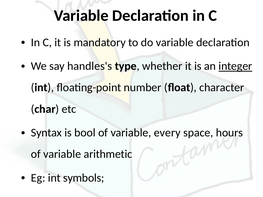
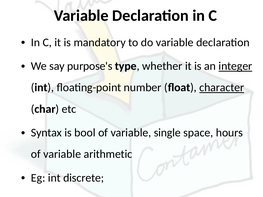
handles's: handles's -> purpose's
character underline: none -> present
every: every -> single
symbols: symbols -> discrete
